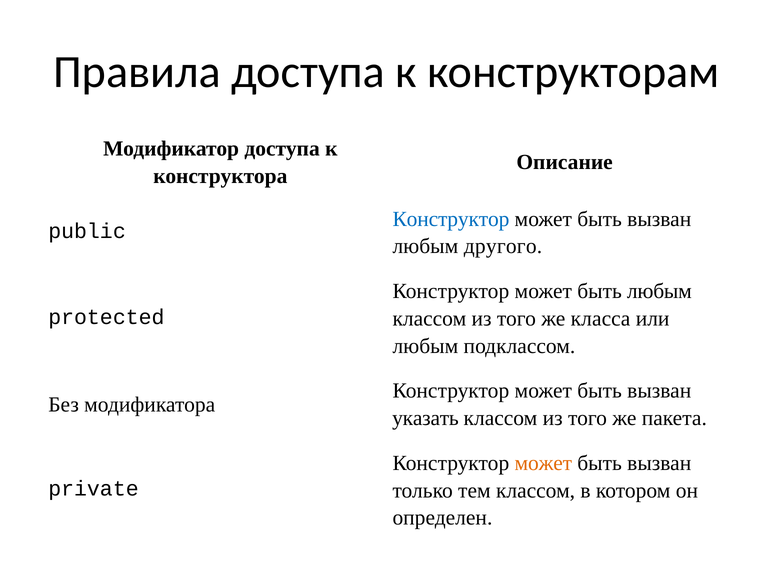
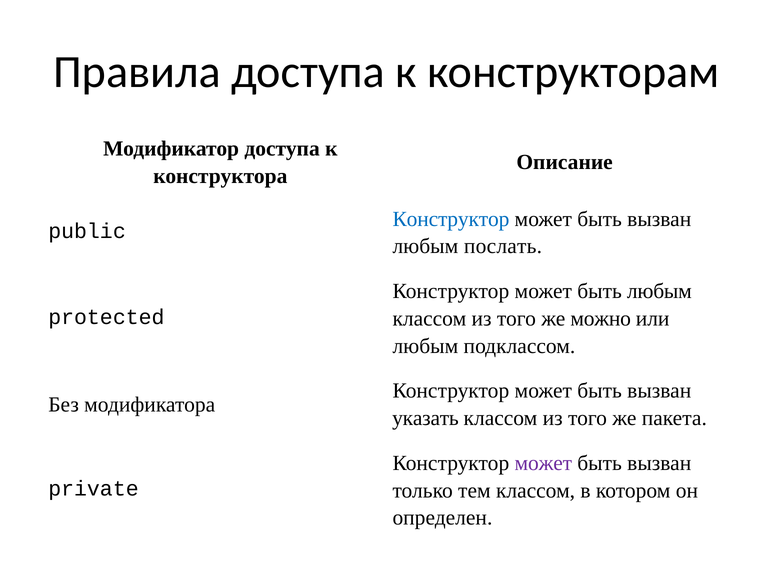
другого: другого -> послать
класса: класса -> можно
может at (543, 463) colour: orange -> purple
